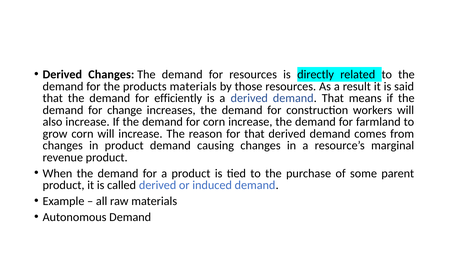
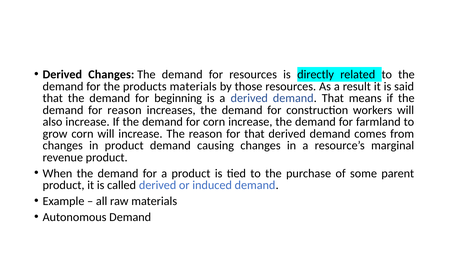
efficiently: efficiently -> beginning
for change: change -> reason
